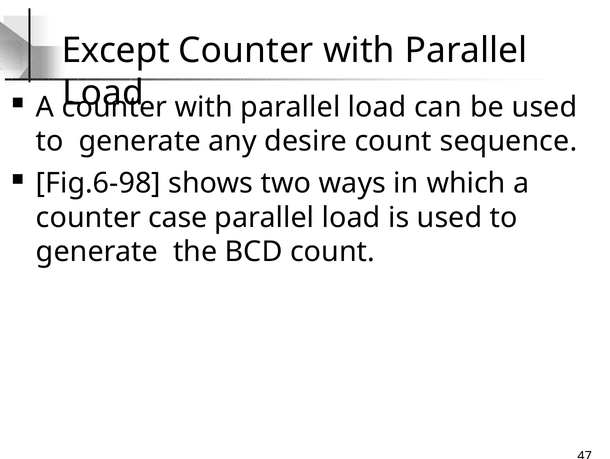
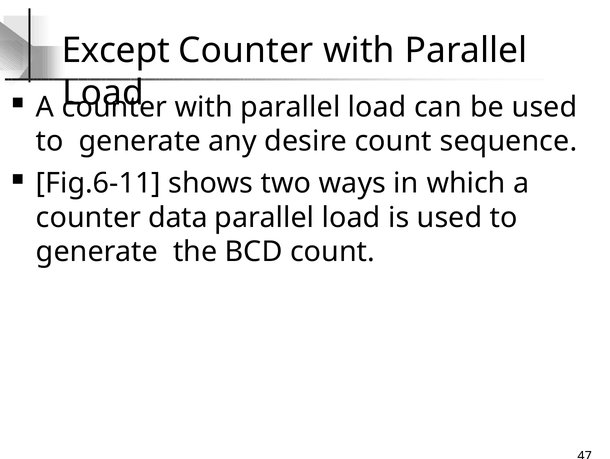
Fig.6-98: Fig.6-98 -> Fig.6-11
case: case -> data
